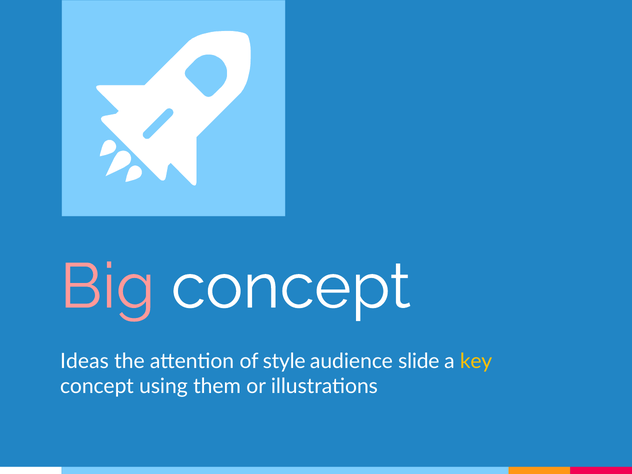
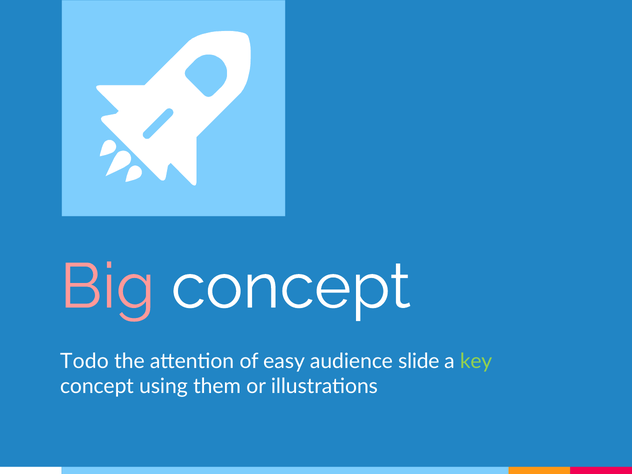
Ideas: Ideas -> Todo
style: style -> easy
key colour: yellow -> light green
